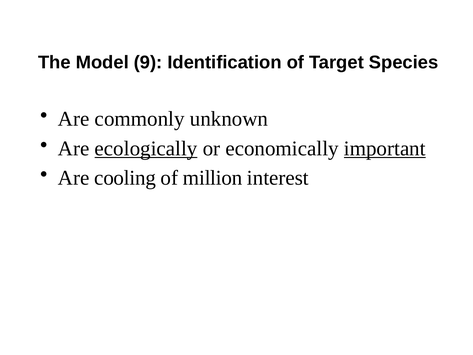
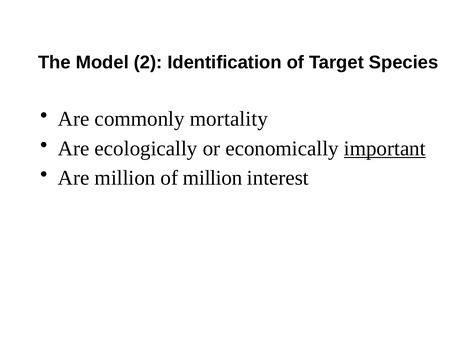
9: 9 -> 2
unknown: unknown -> mortality
ecologically underline: present -> none
Are cooling: cooling -> million
